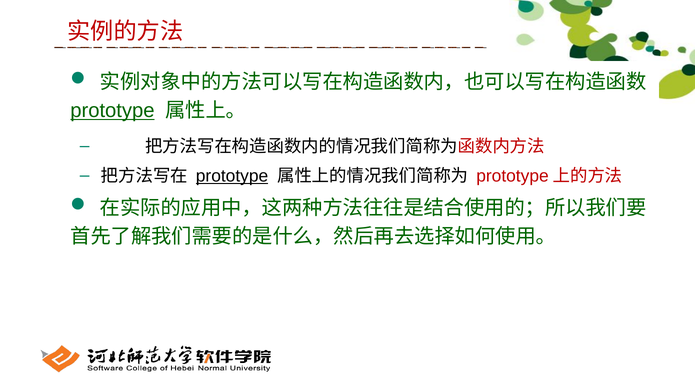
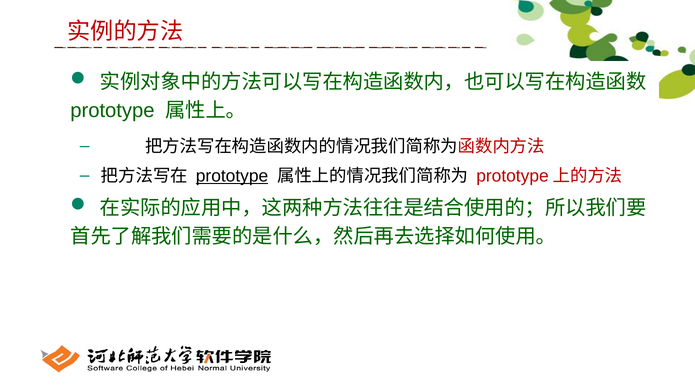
prototype at (112, 111) underline: present -> none
